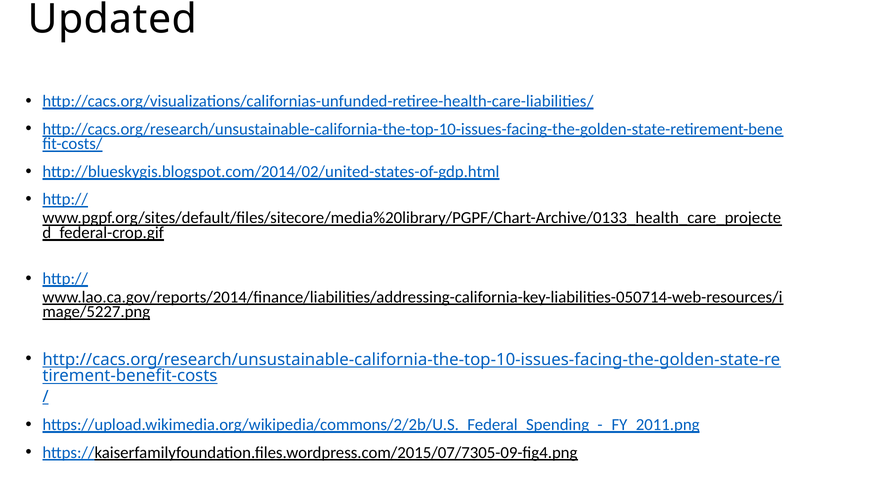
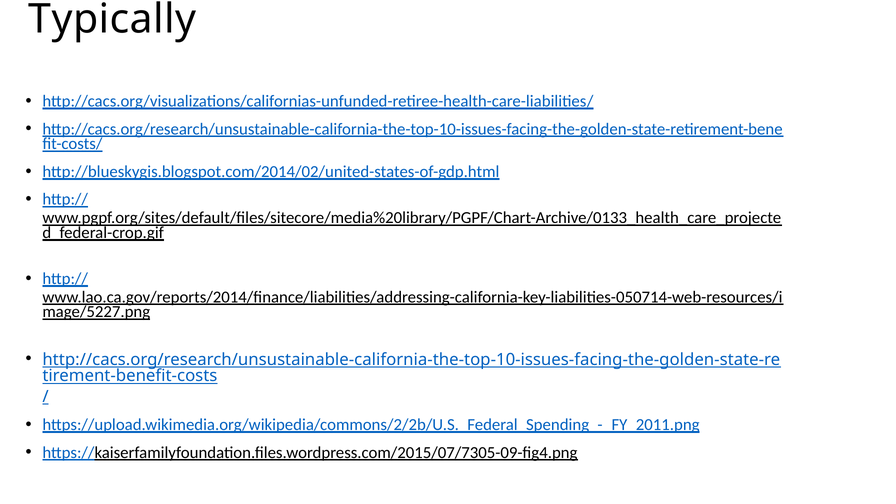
Updated: Updated -> Typically
